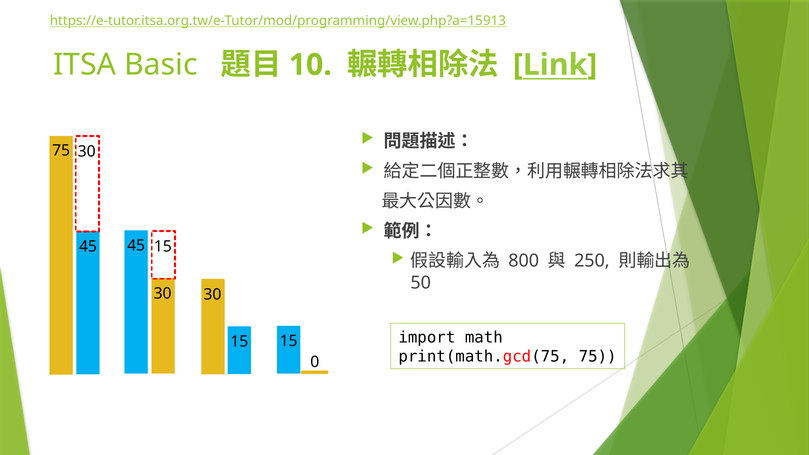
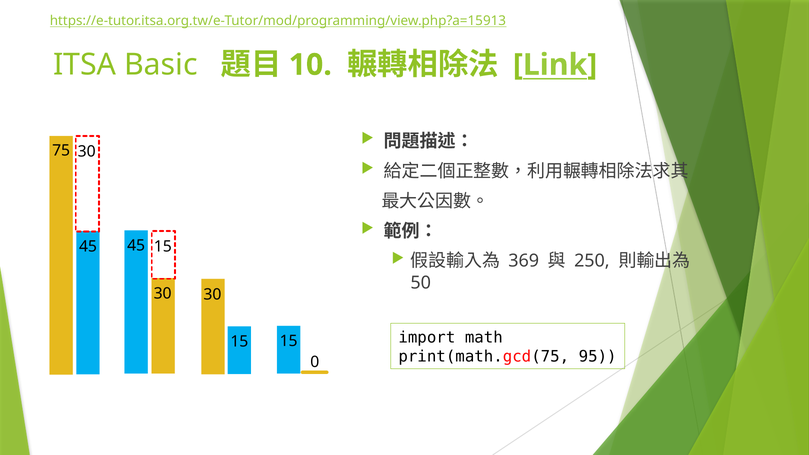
800: 800 -> 369
print(math.gcd(75 75: 75 -> 95
